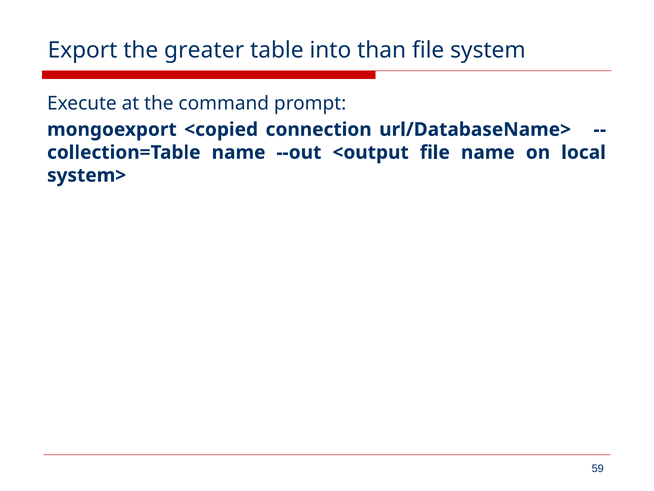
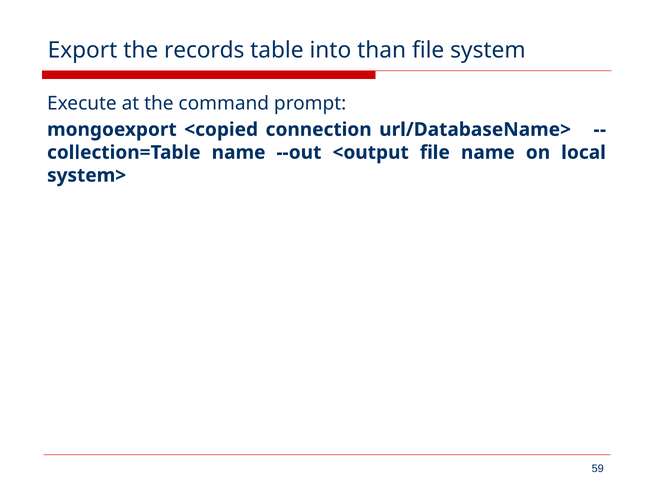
greater: greater -> records
